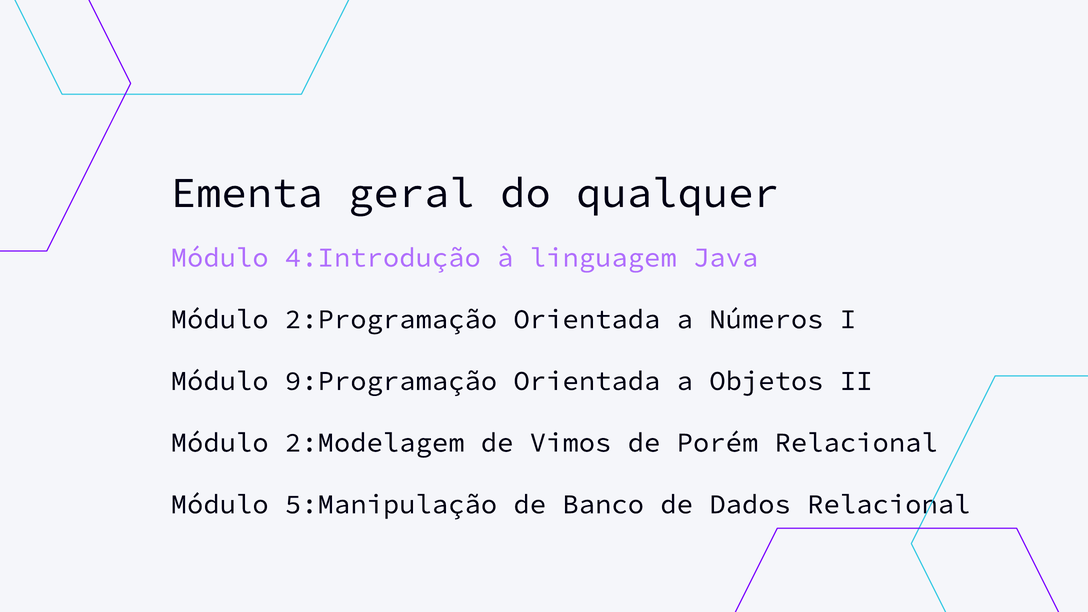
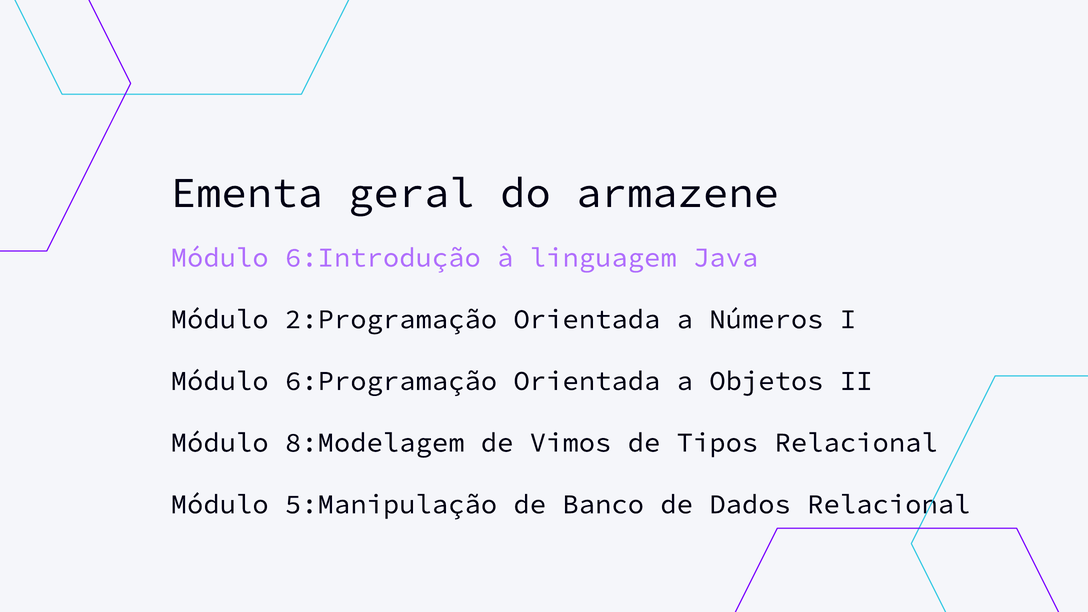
qualquer: qualquer -> armazene
4:Introdução: 4:Introdução -> 6:Introdução
9:Programação: 9:Programação -> 6:Programação
2:Modelagem: 2:Modelagem -> 8:Modelagem
Porém: Porém -> Tipos
